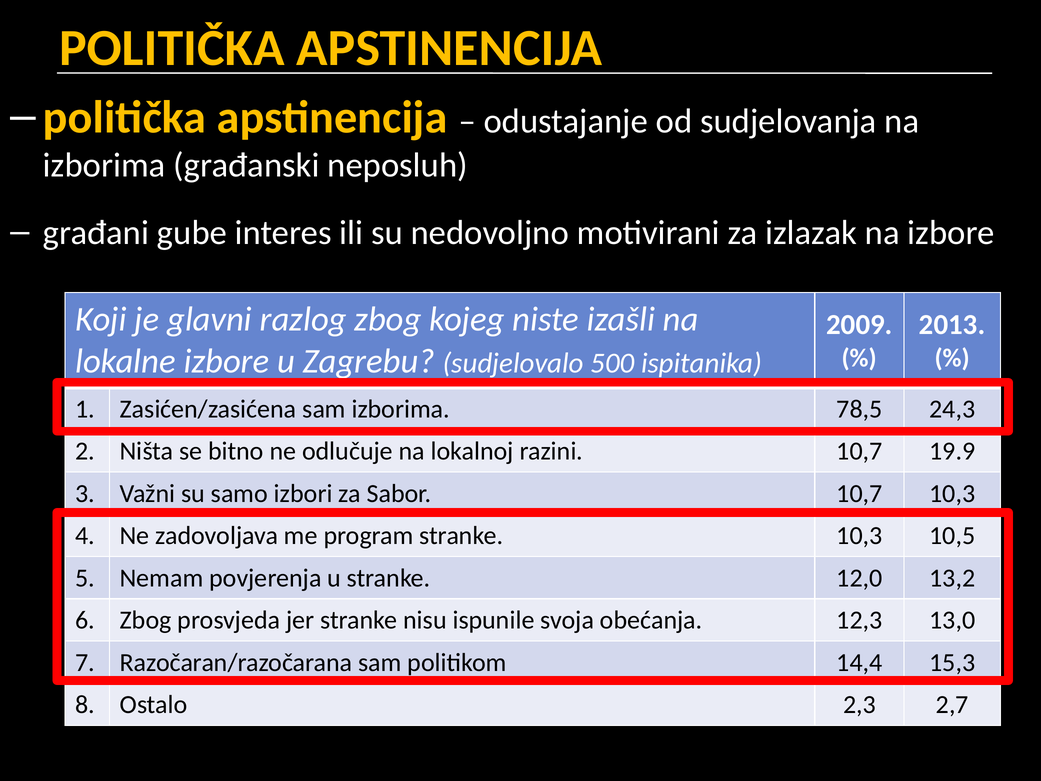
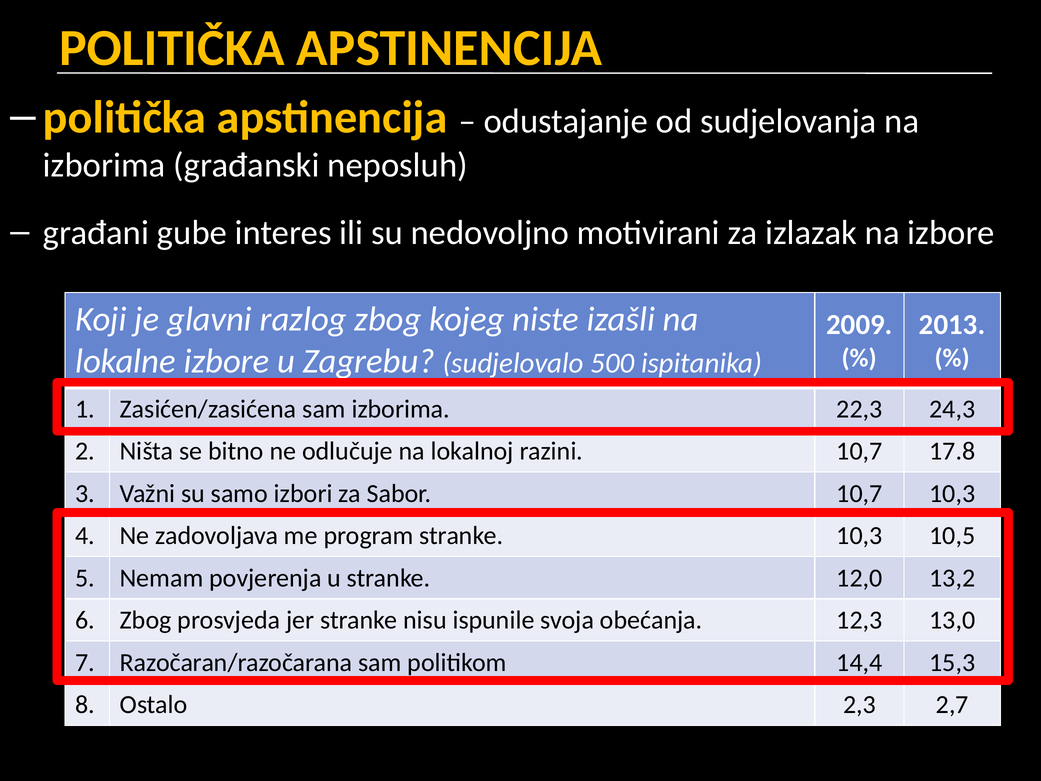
78,5: 78,5 -> 22,3
19.9: 19.9 -> 17.8
